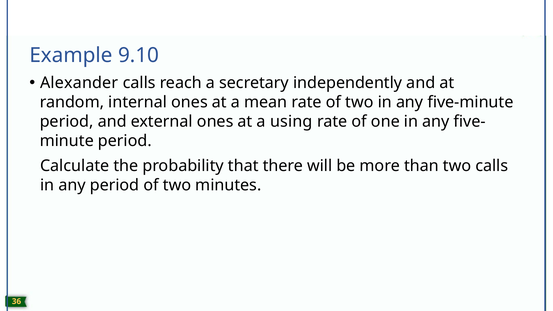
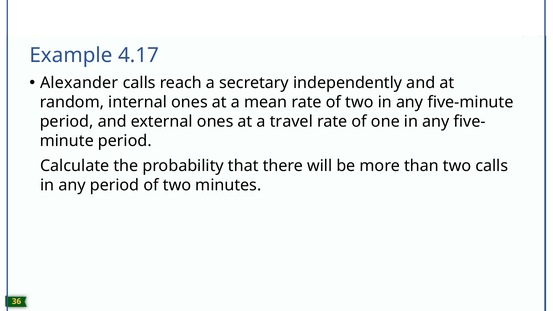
9.10: 9.10 -> 4.17
using: using -> travel
